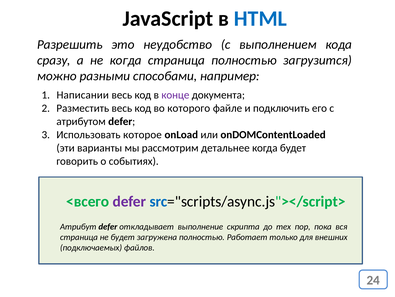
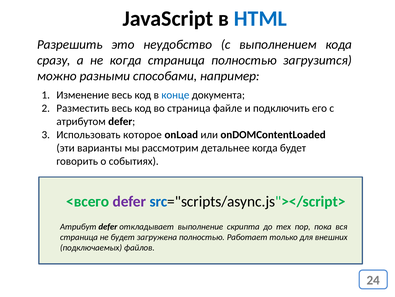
Написании: Написании -> Изменение
конце colour: purple -> blue
во которого: которого -> страница
